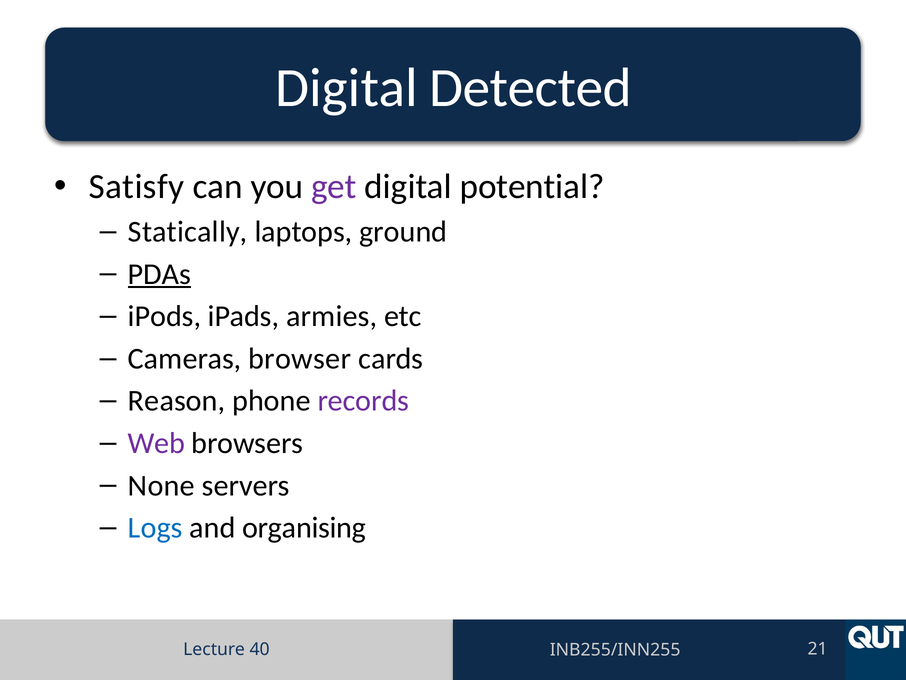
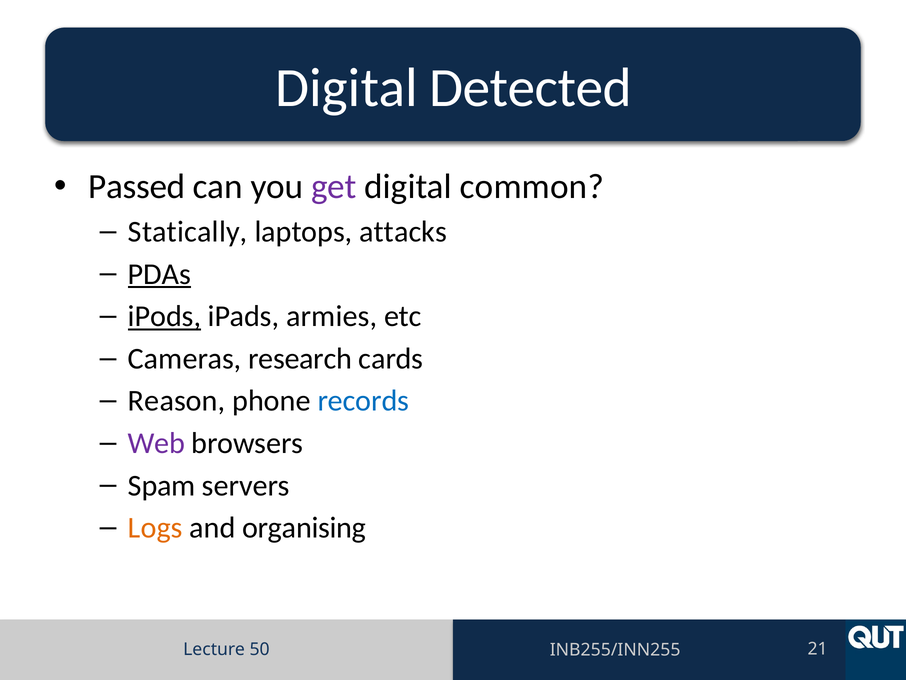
Satisfy: Satisfy -> Passed
potential: potential -> common
ground: ground -> attacks
iPods underline: none -> present
browser: browser -> research
records colour: purple -> blue
None: None -> Spam
Logs colour: blue -> orange
40: 40 -> 50
